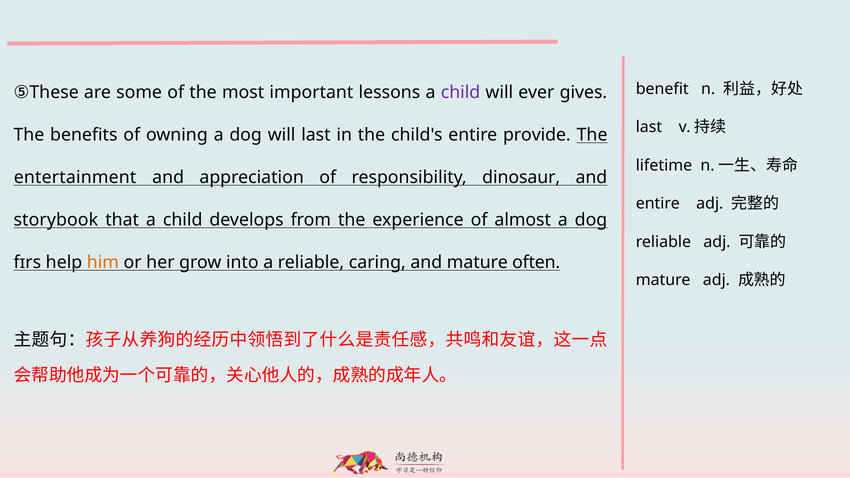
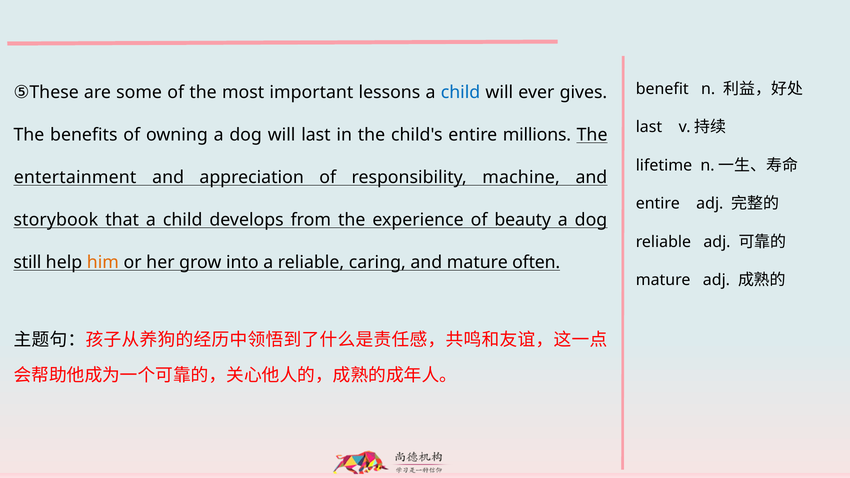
child at (461, 92) colour: purple -> blue
provide: provide -> millions
dinosaur: dinosaur -> machine
almost: almost -> beauty
fɪrs: fɪrs -> still
